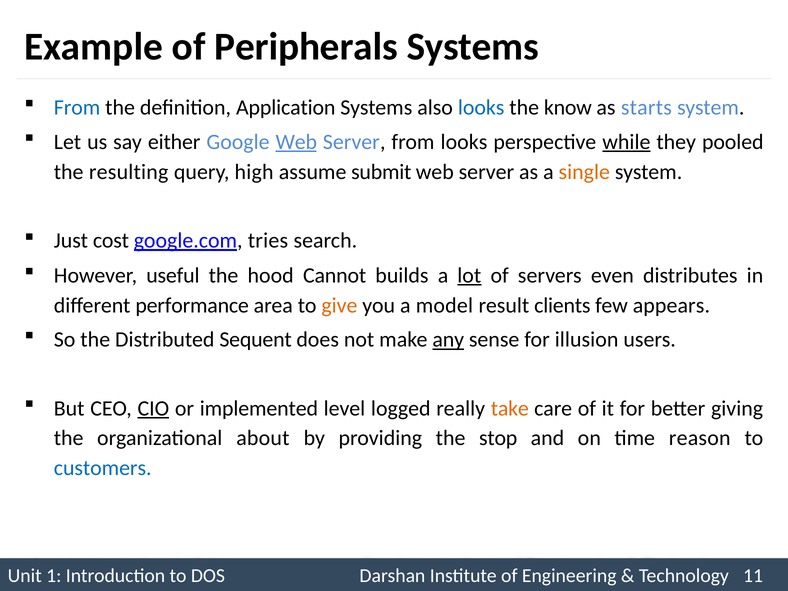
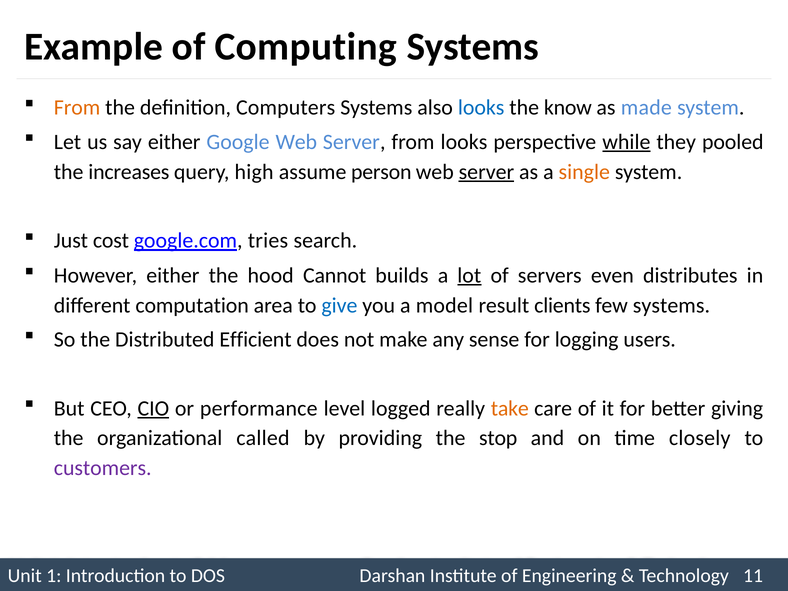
Peripherals: Peripherals -> Computing
From at (77, 108) colour: blue -> orange
Application: Application -> Computers
starts: starts -> made
Web at (296, 142) underline: present -> none
resulting: resulting -> increases
submit: submit -> person
server at (486, 172) underline: none -> present
However useful: useful -> either
performance: performance -> computation
give colour: orange -> blue
few appears: appears -> systems
Sequent: Sequent -> Efficient
any underline: present -> none
illusion: illusion -> logging
implemented: implemented -> performance
about: about -> called
reason: reason -> closely
customers colour: blue -> purple
